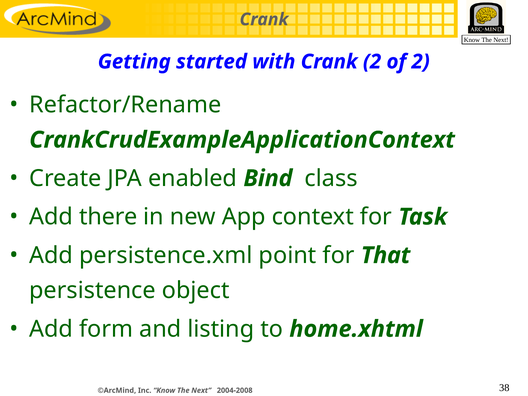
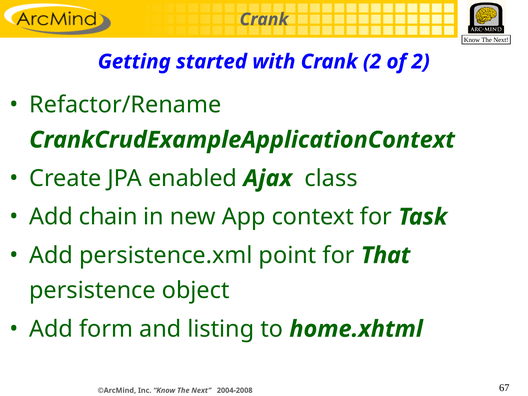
Bind: Bind -> Ajax
there: there -> chain
38: 38 -> 67
